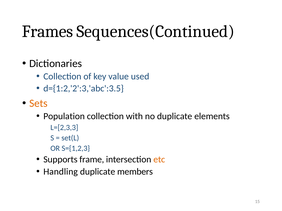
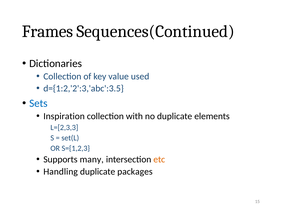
Sets colour: orange -> blue
Population: Population -> Inspiration
frame: frame -> many
members: members -> packages
